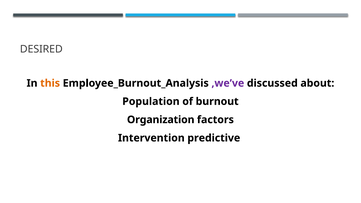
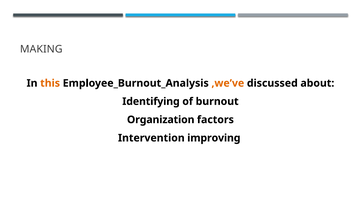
DESIRED: DESIRED -> MAKING
,we’ve colour: purple -> orange
Population: Population -> Identifying
predictive: predictive -> improving
